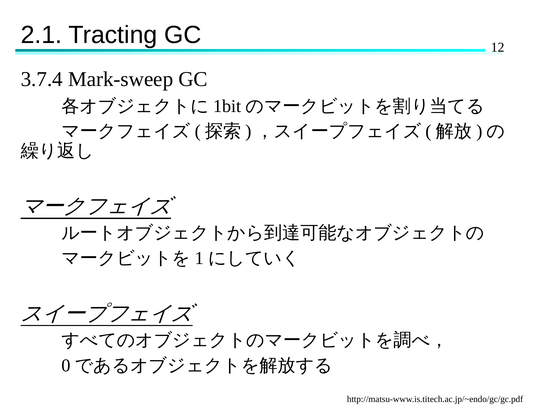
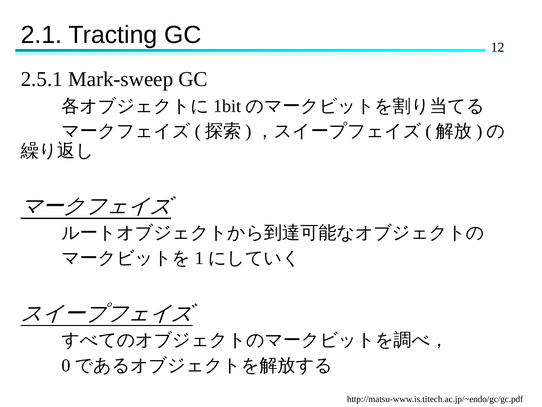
3.7.4: 3.7.4 -> 2.5.1
